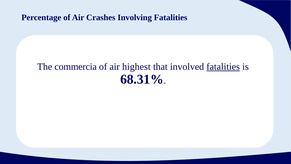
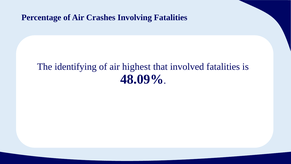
commercia: commercia -> identifying
fatalities at (223, 67) underline: present -> none
68.31%: 68.31% -> 48.09%
